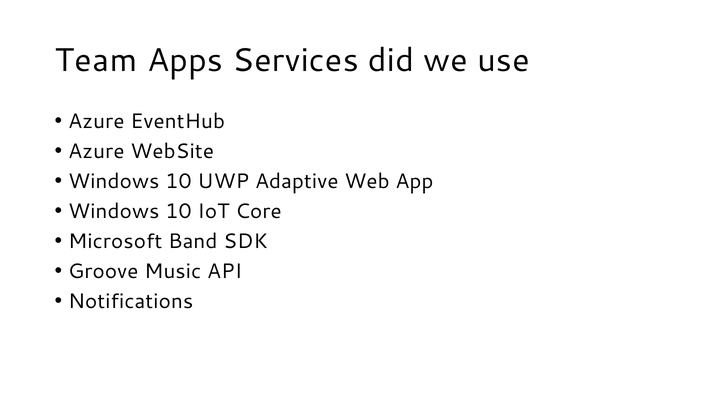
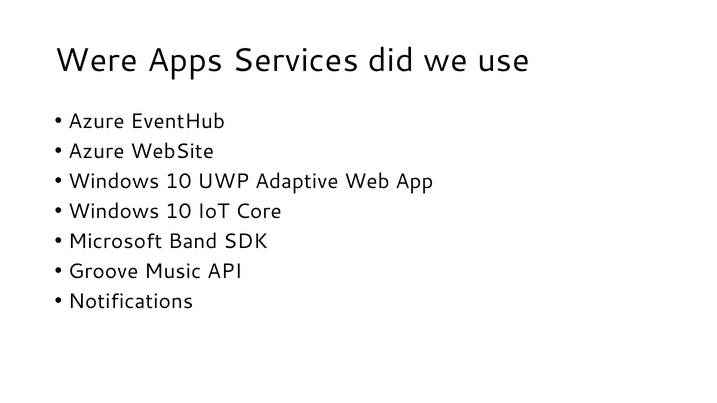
Team: Team -> Were
